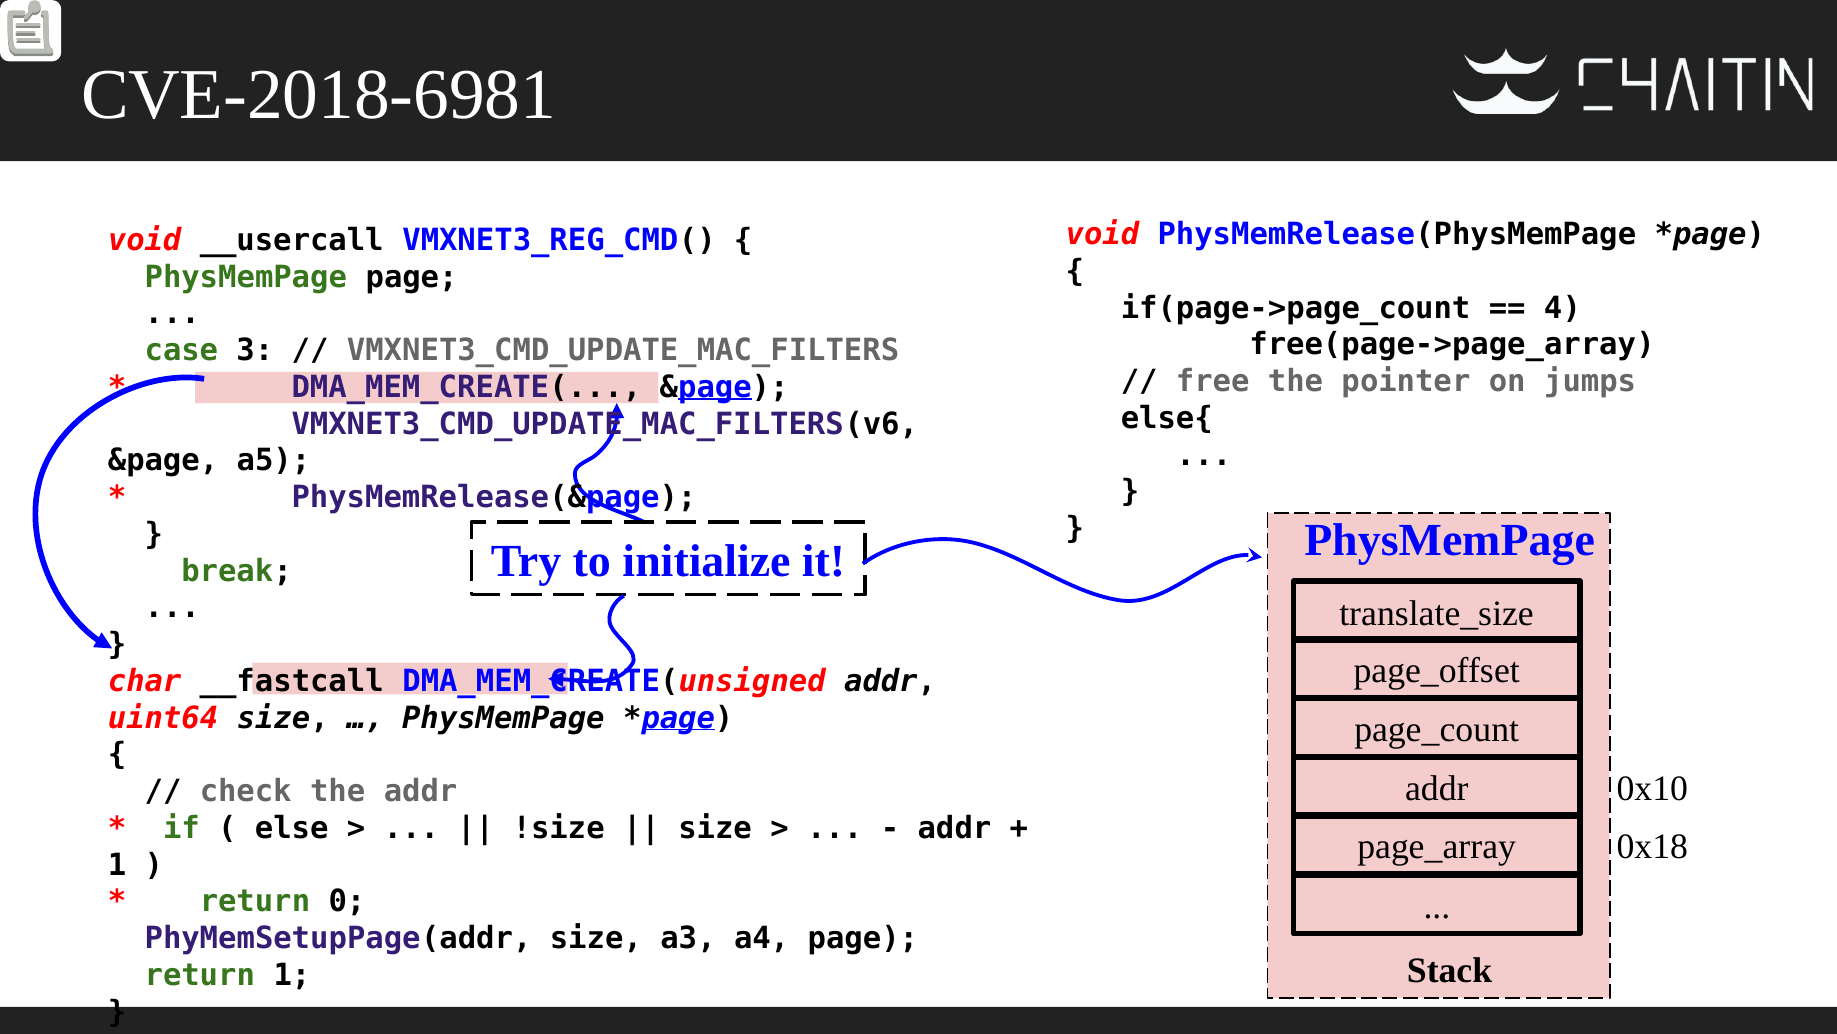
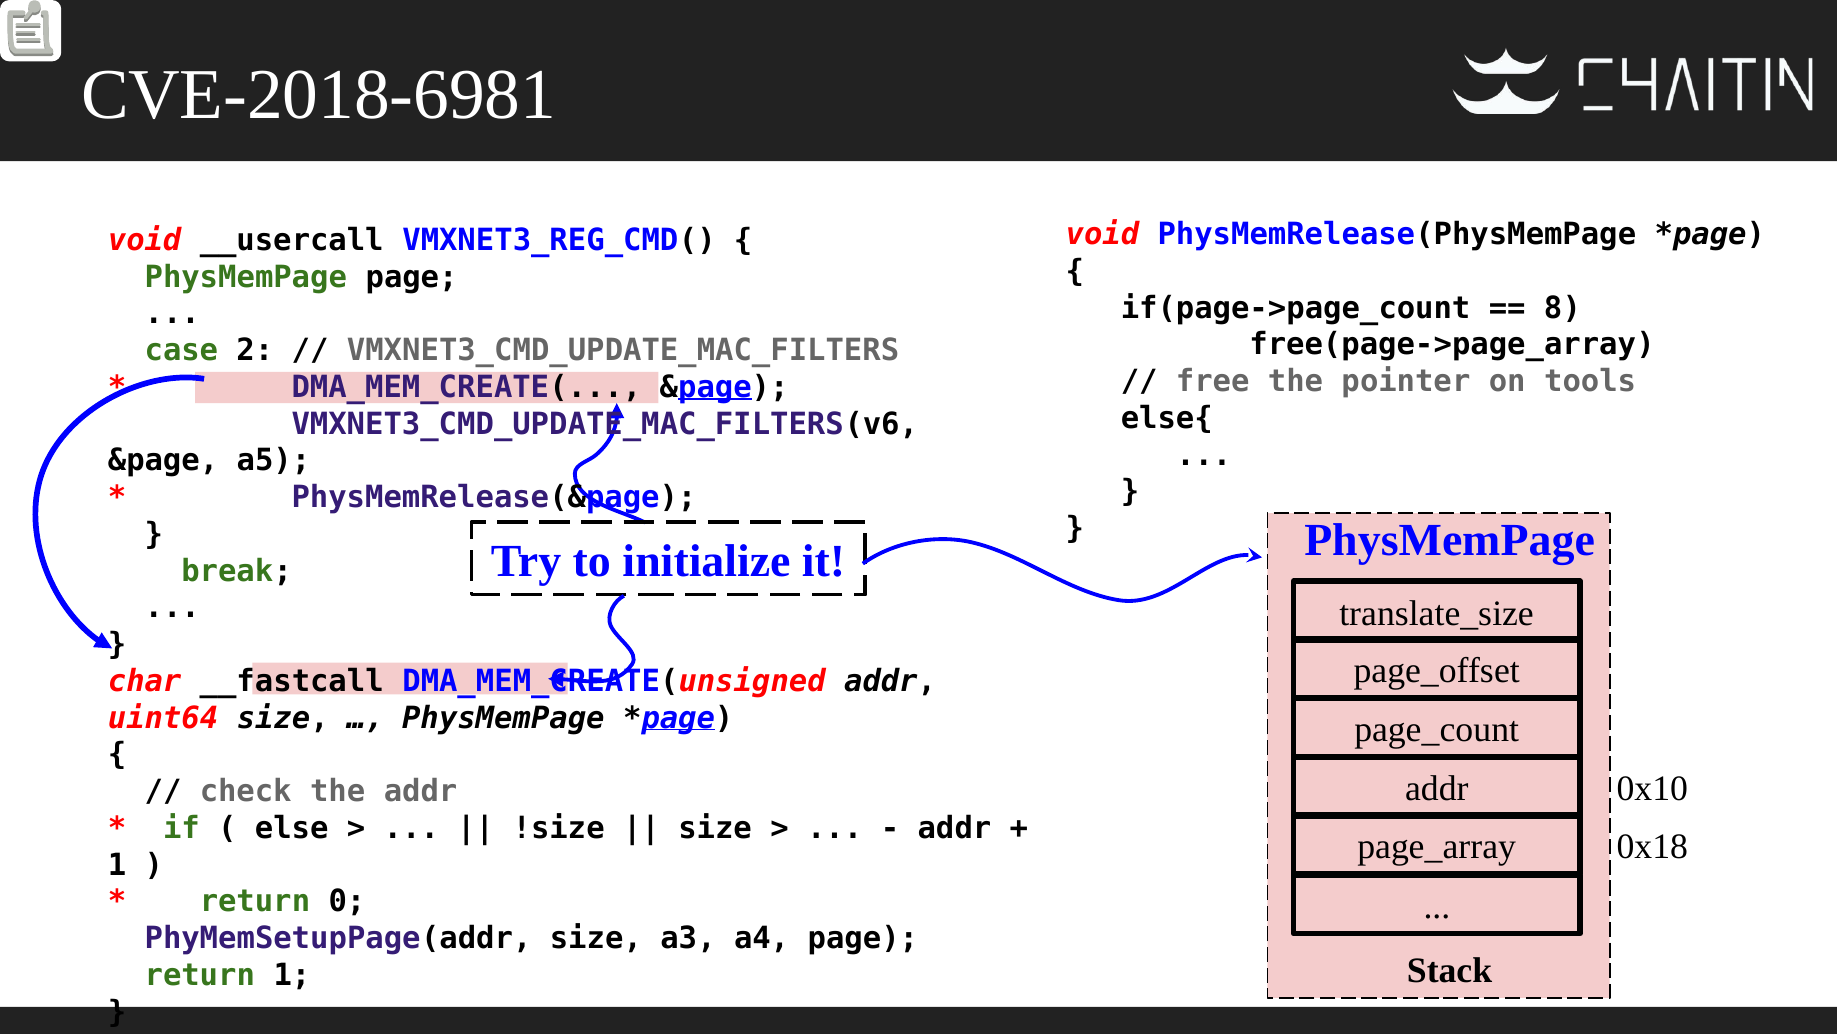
4: 4 -> 8
3: 3 -> 2
jumps: jumps -> tools
